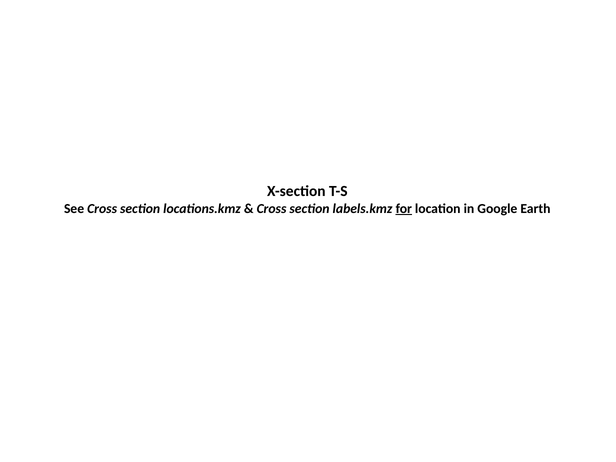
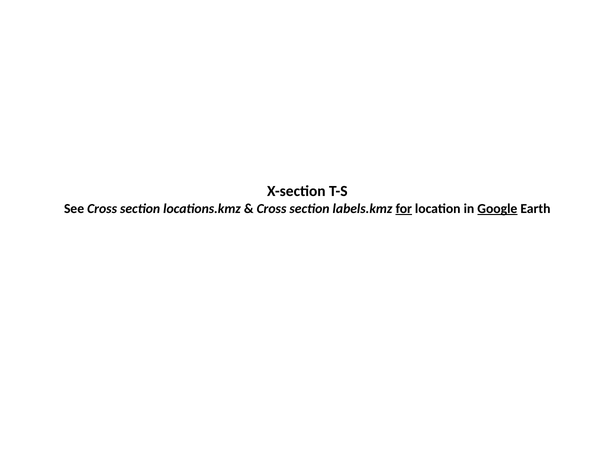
Google underline: none -> present
